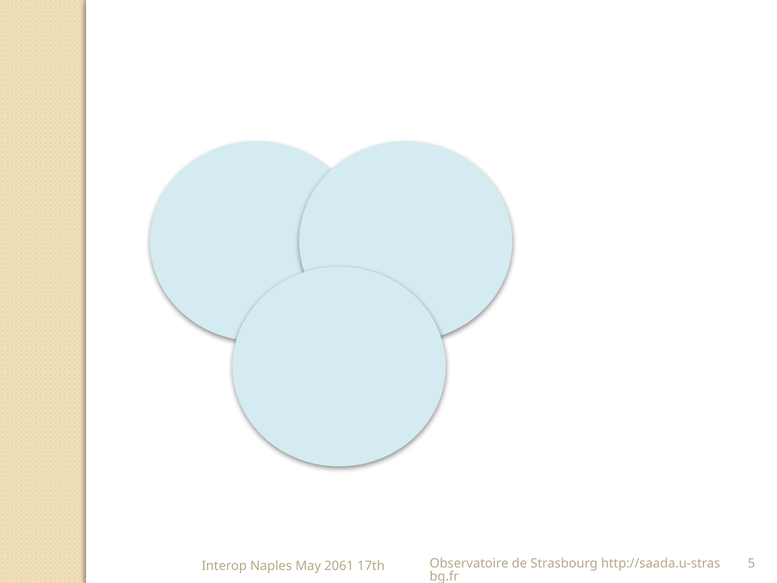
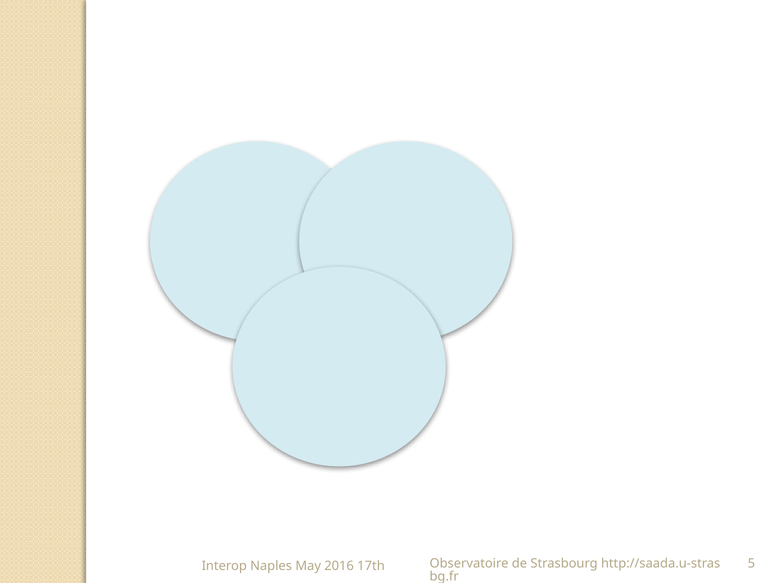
2061: 2061 -> 2016
